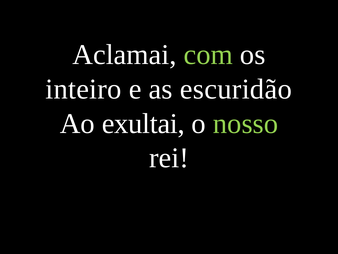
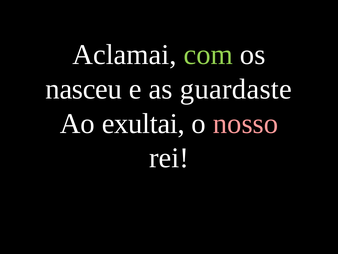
inteiro: inteiro -> nasceu
escuridão: escuridão -> guardaste
nosso colour: light green -> pink
